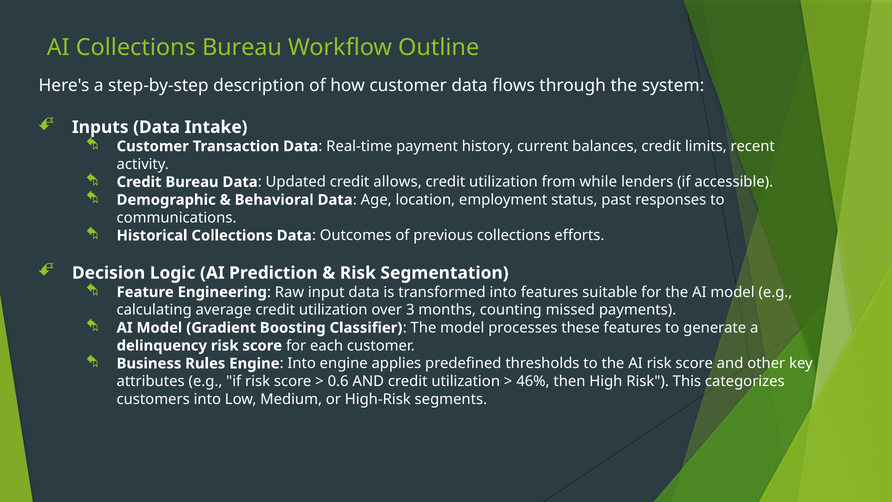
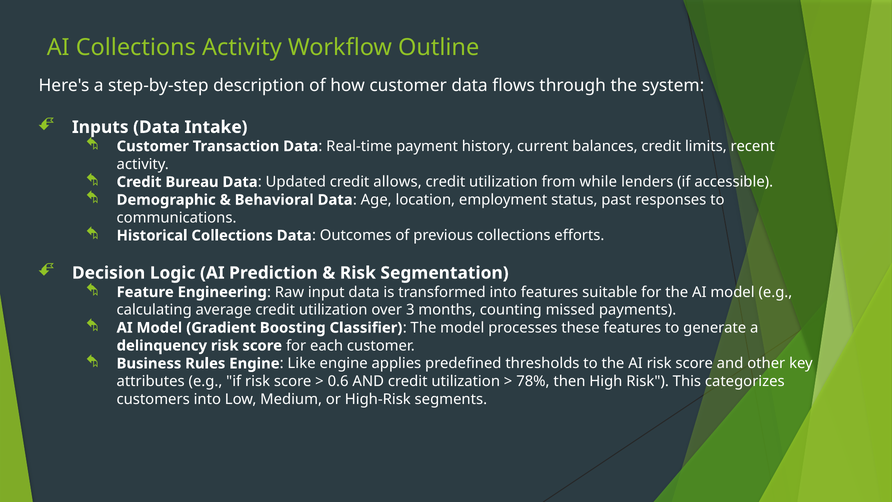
Collections Bureau: Bureau -> Activity
Engine Into: Into -> Like
46%: 46% -> 78%
